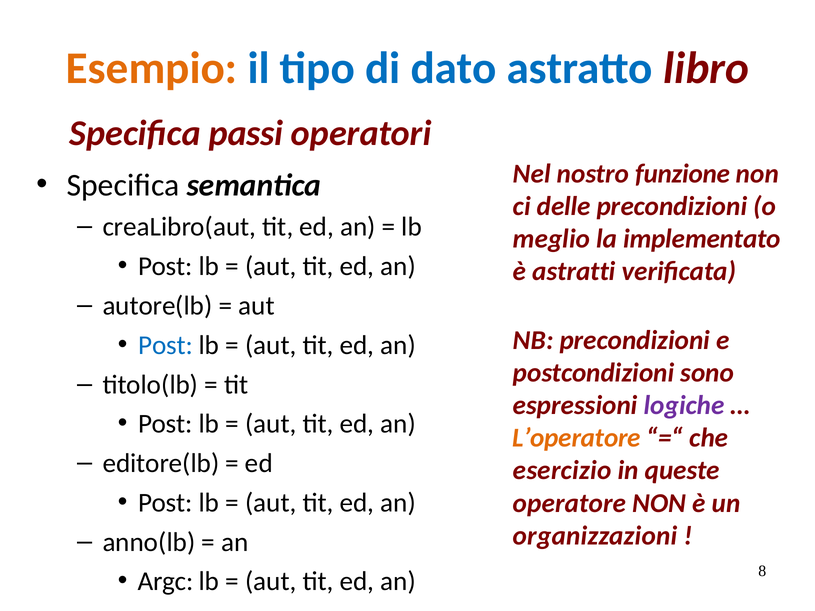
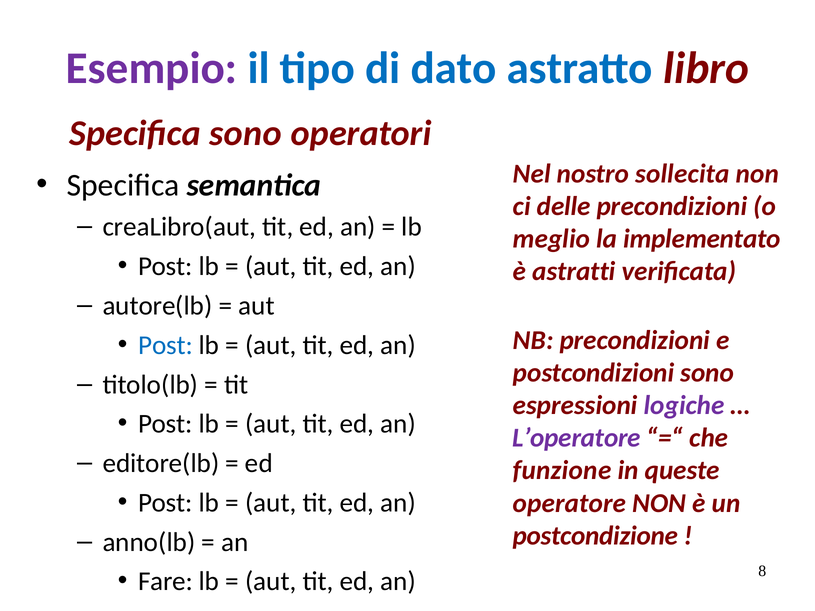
Esempio colour: orange -> purple
Specifica passi: passi -> sono
funzione: funzione -> sollecita
L’operatore colour: orange -> purple
esercizio: esercizio -> funzione
organizzazioni: organizzazioni -> postcondizione
Argc: Argc -> Fare
